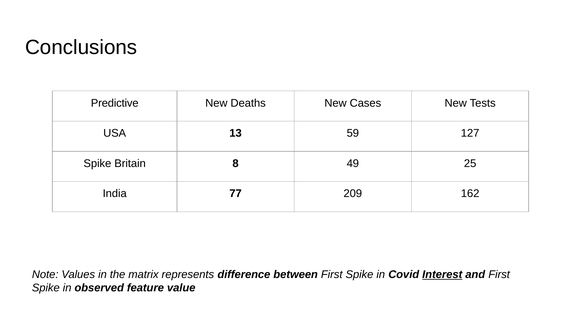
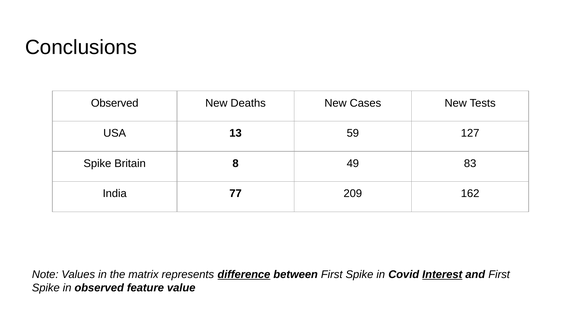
Predictive at (115, 103): Predictive -> Observed
25: 25 -> 83
difference underline: none -> present
